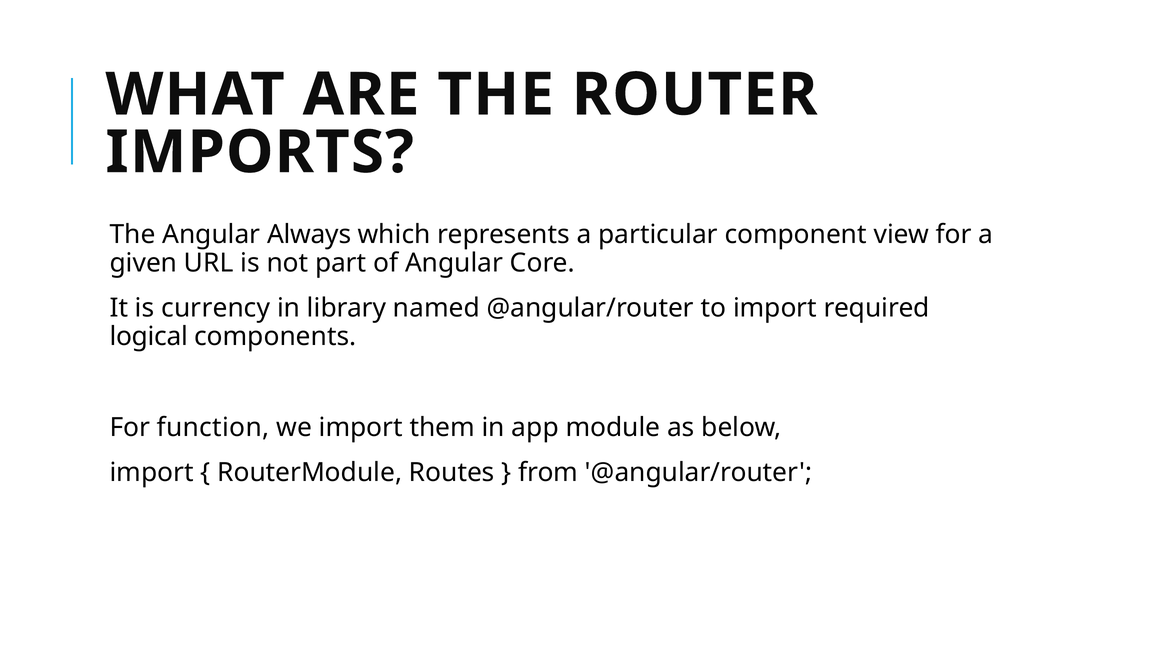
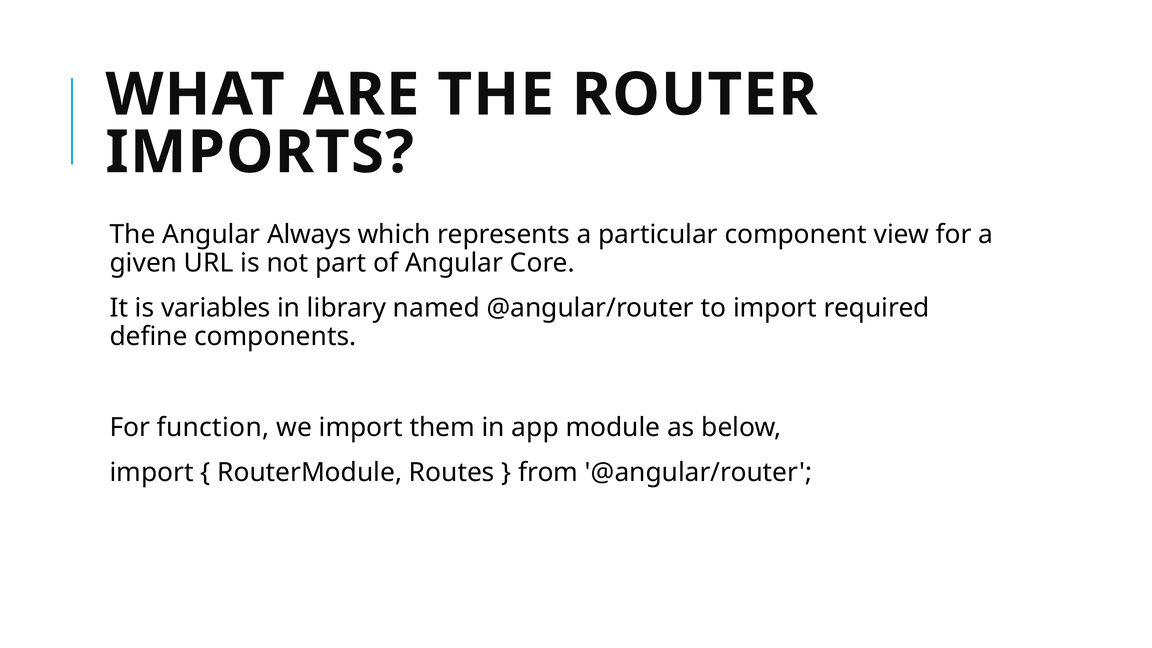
currency: currency -> variables
logical: logical -> define
